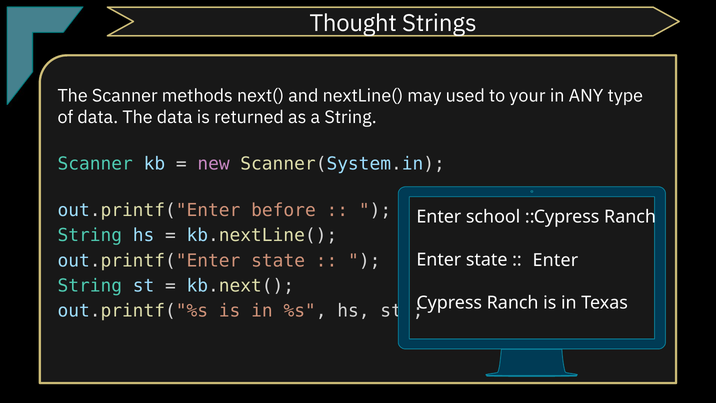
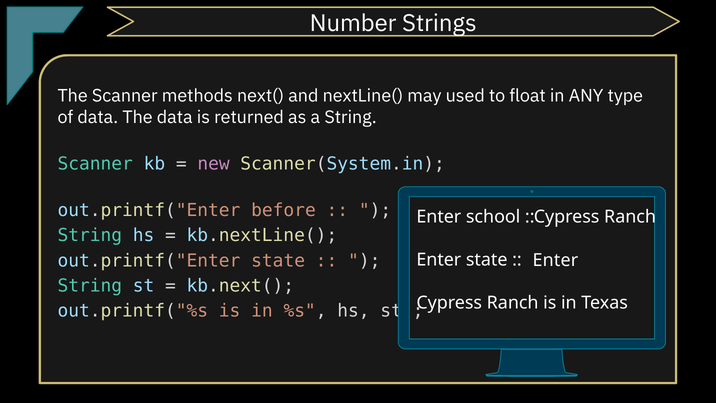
Thought: Thought -> Number
your: your -> float
